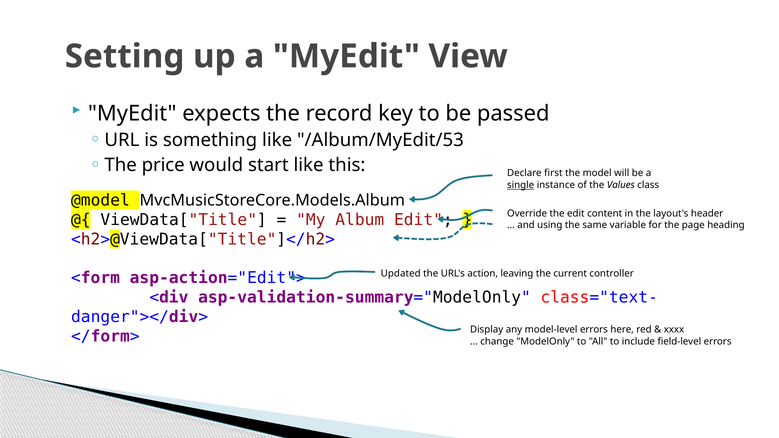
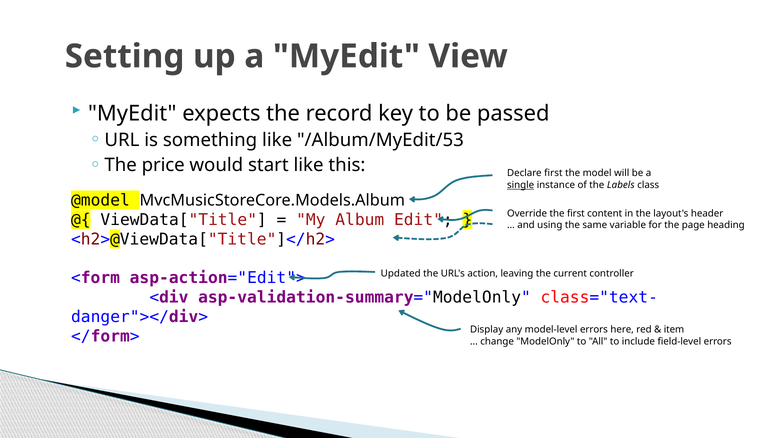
Values: Values -> Labels
the edit: edit -> first
xxxx: xxxx -> item
